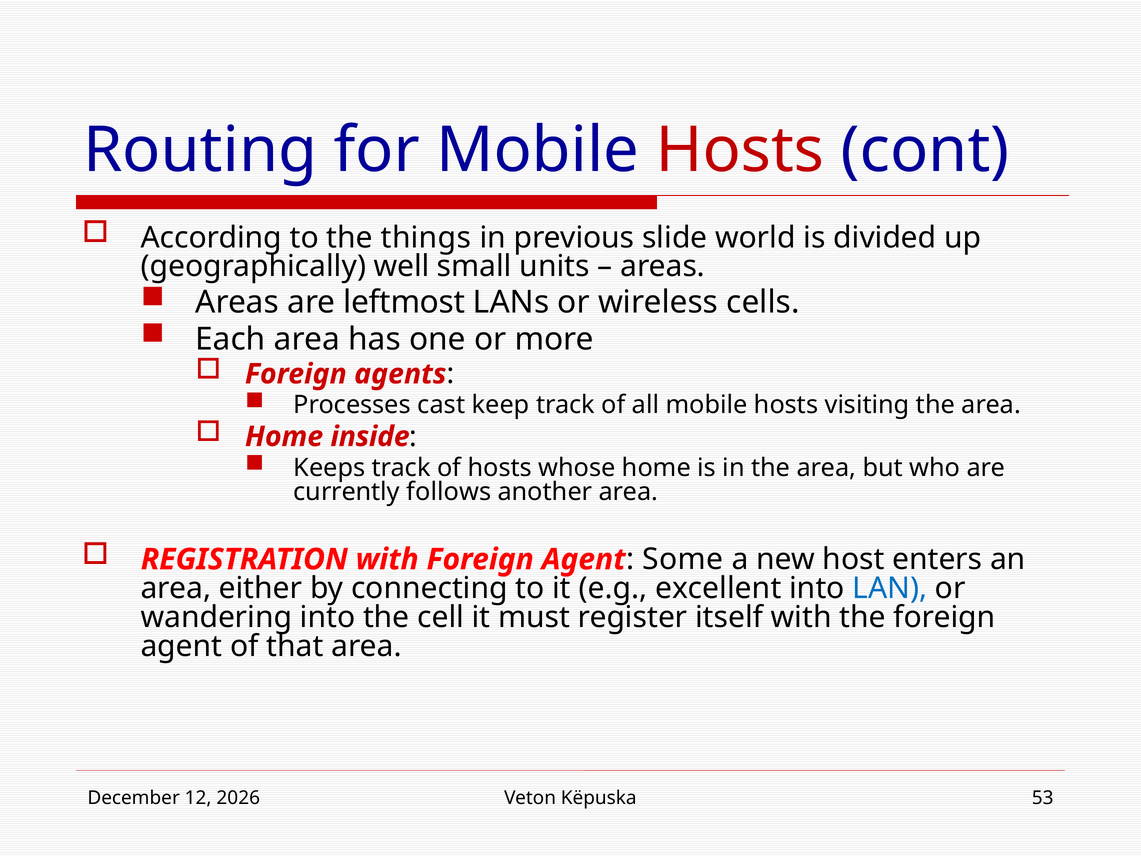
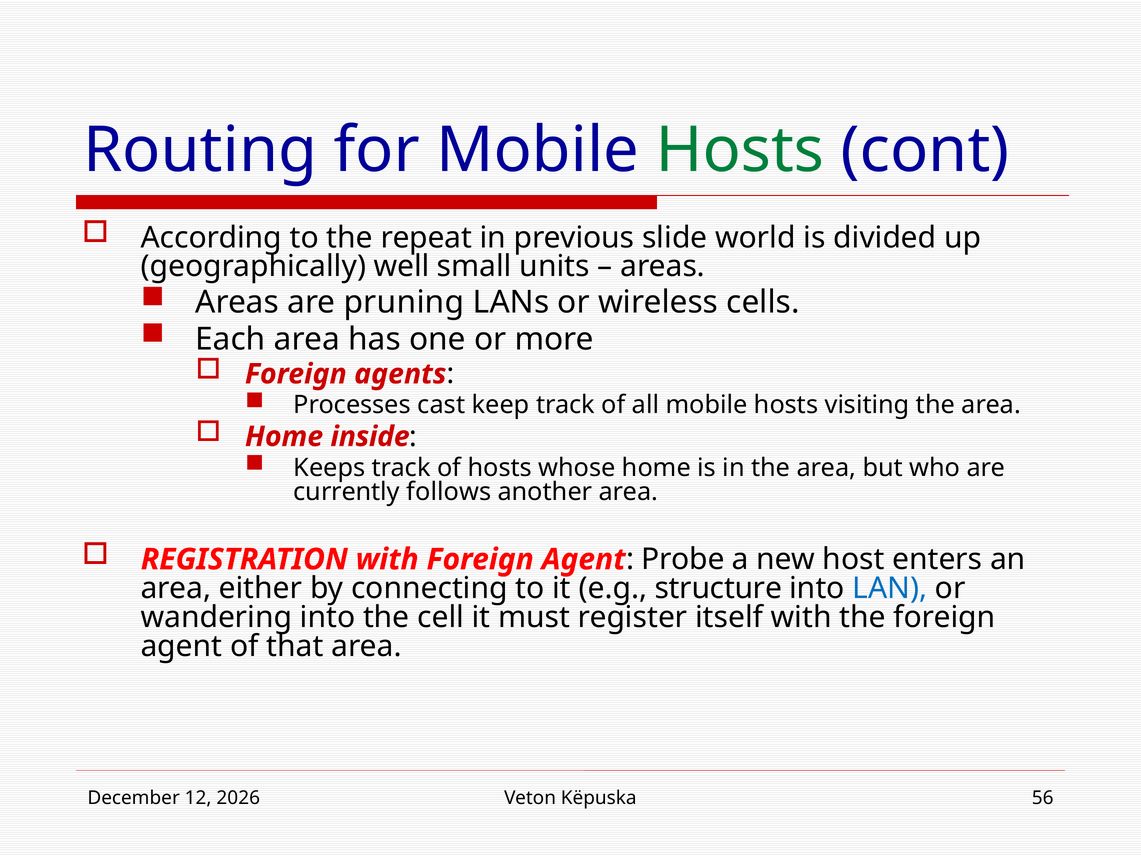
Hosts at (740, 150) colour: red -> green
things: things -> repeat
leftmost: leftmost -> pruning
Some: Some -> Probe
excellent: excellent -> structure
53: 53 -> 56
